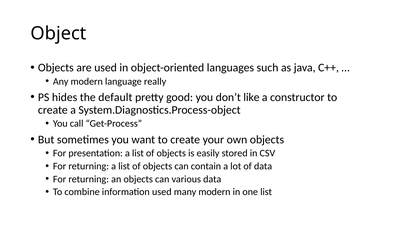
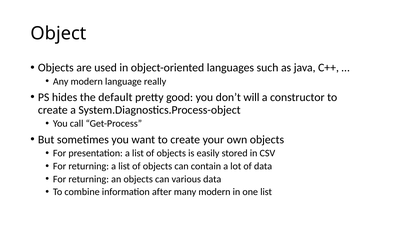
like: like -> will
information used: used -> after
